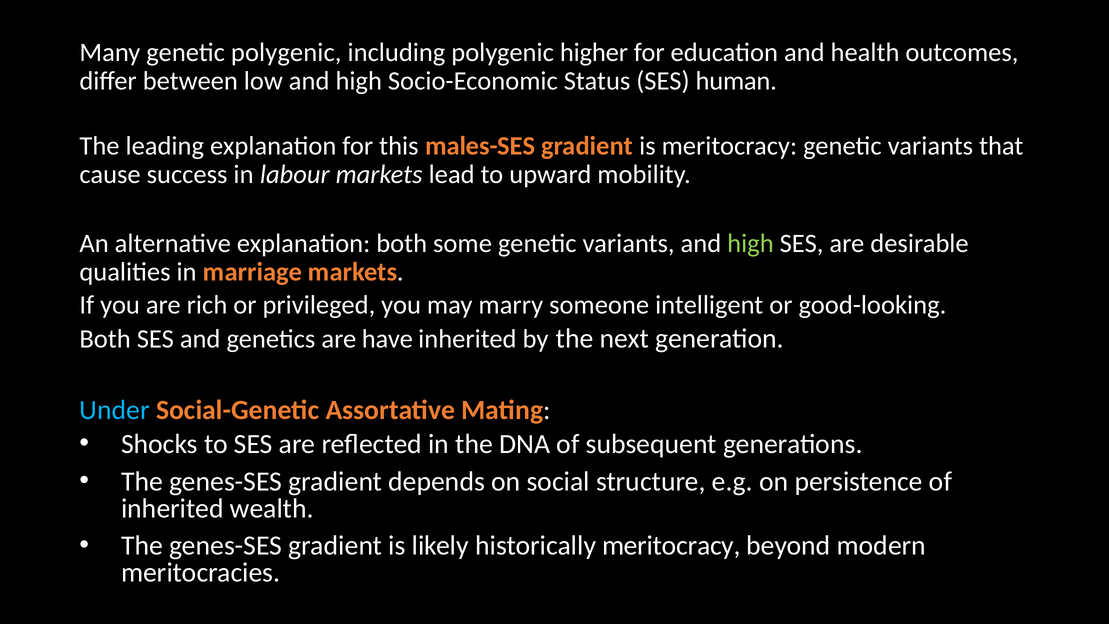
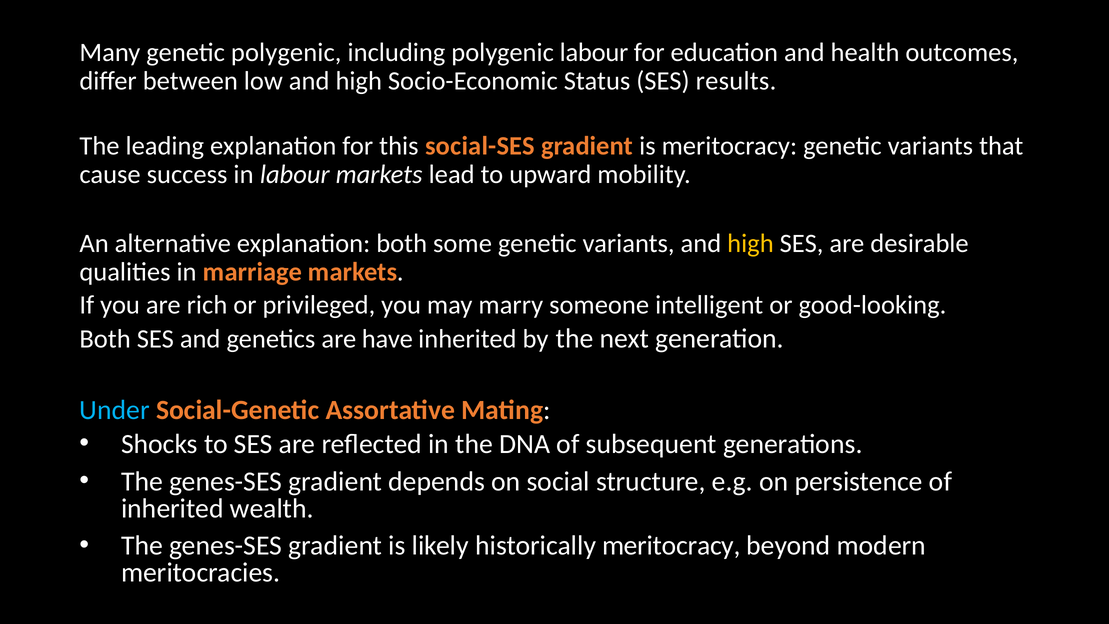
polygenic higher: higher -> labour
human: human -> results
males-SES: males-SES -> social-SES
high at (750, 243) colour: light green -> yellow
